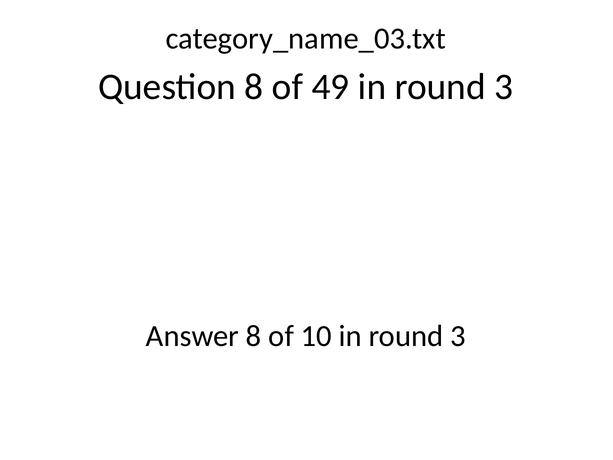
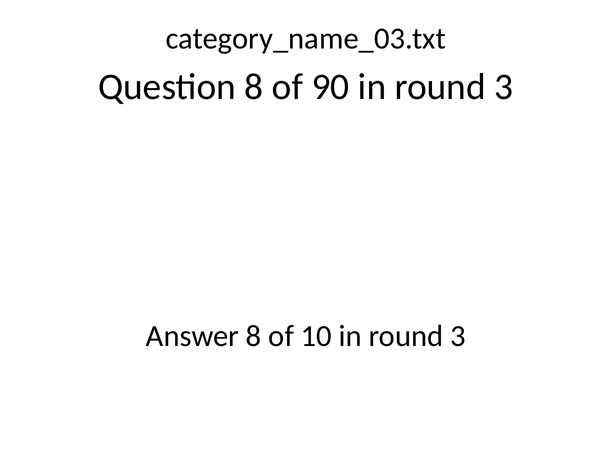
49: 49 -> 90
